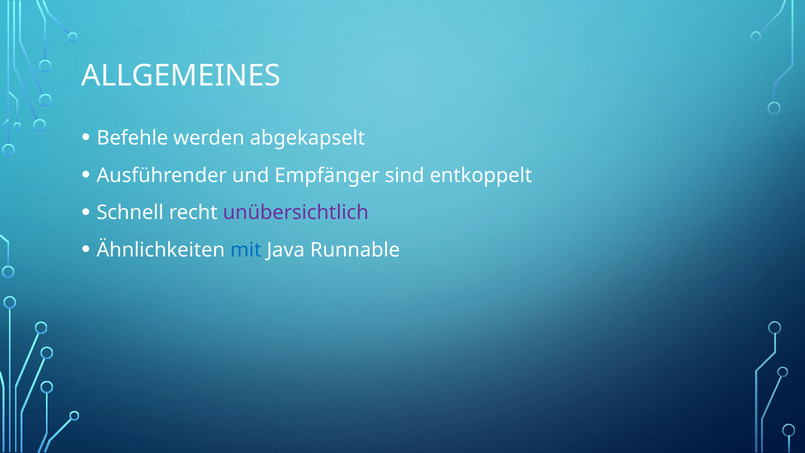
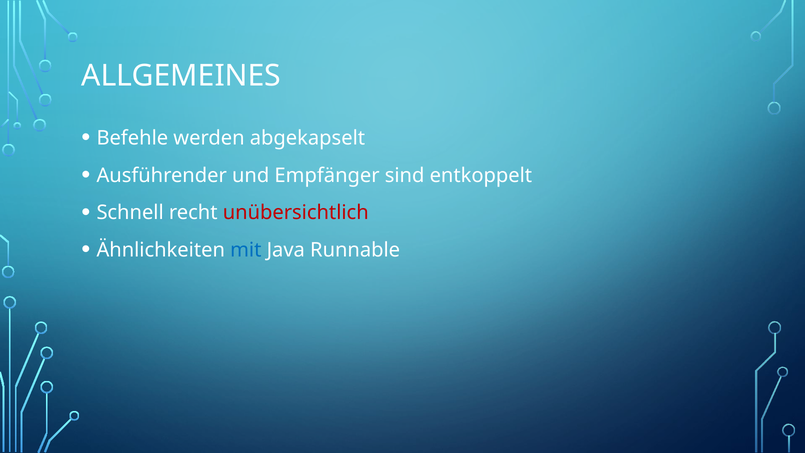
unübersichtlich colour: purple -> red
